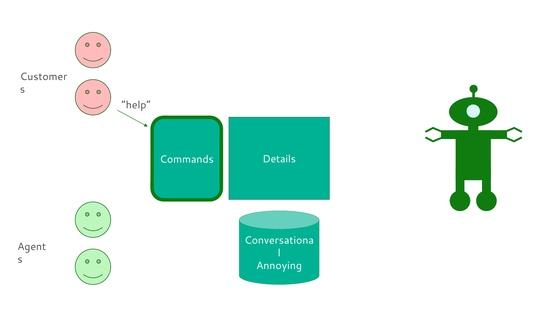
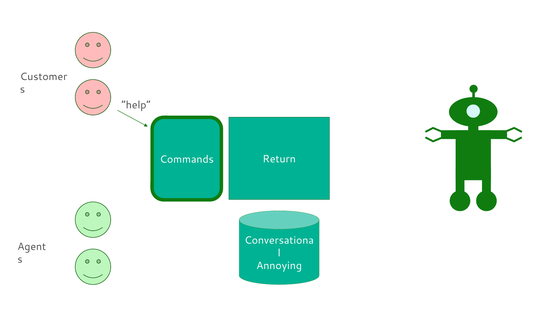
Details: Details -> Return
